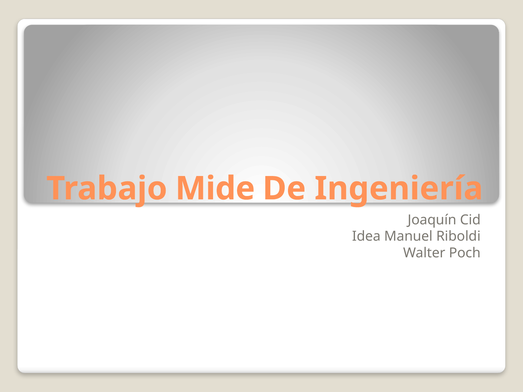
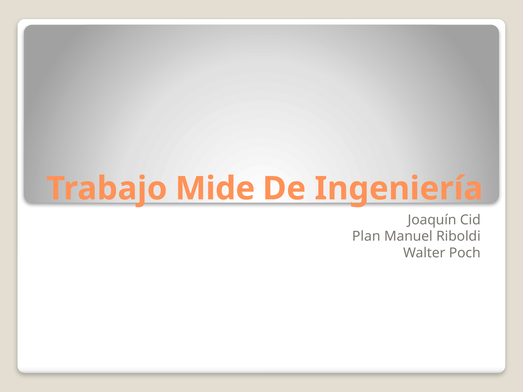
Idea: Idea -> Plan
